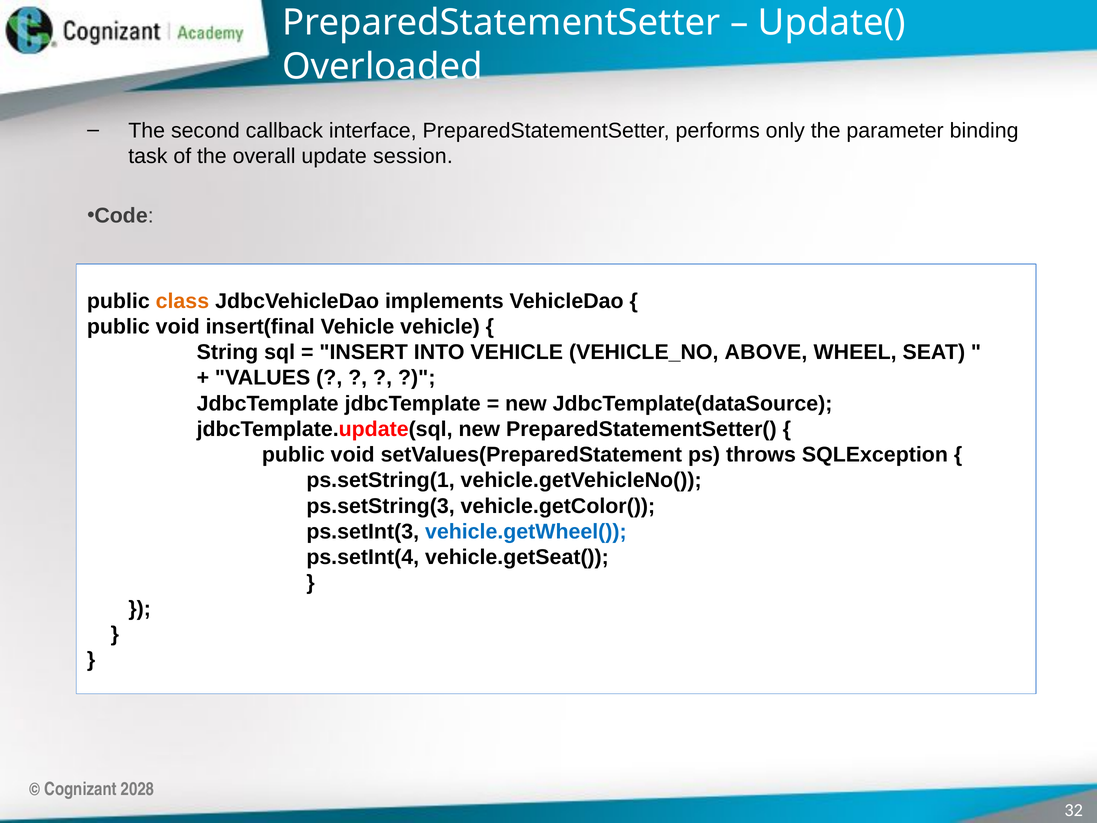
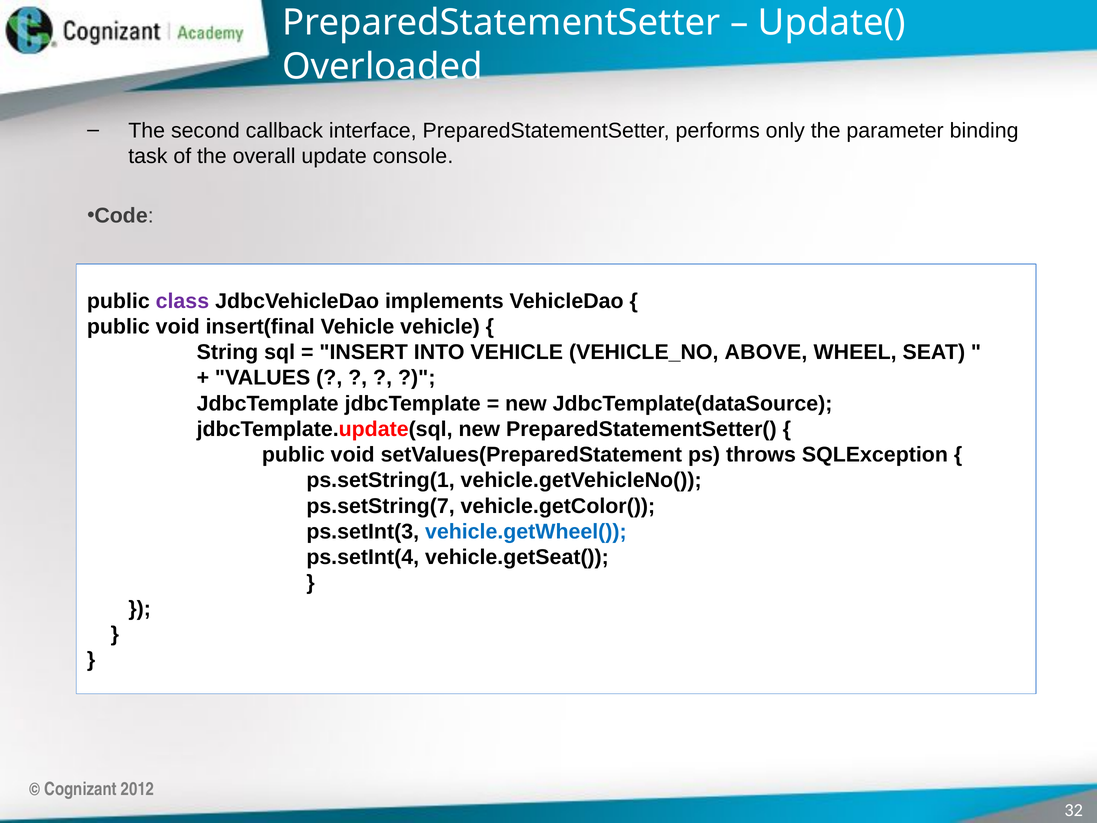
session: session -> console
class colour: orange -> purple
ps.setString(3: ps.setString(3 -> ps.setString(7
2028: 2028 -> 2012
